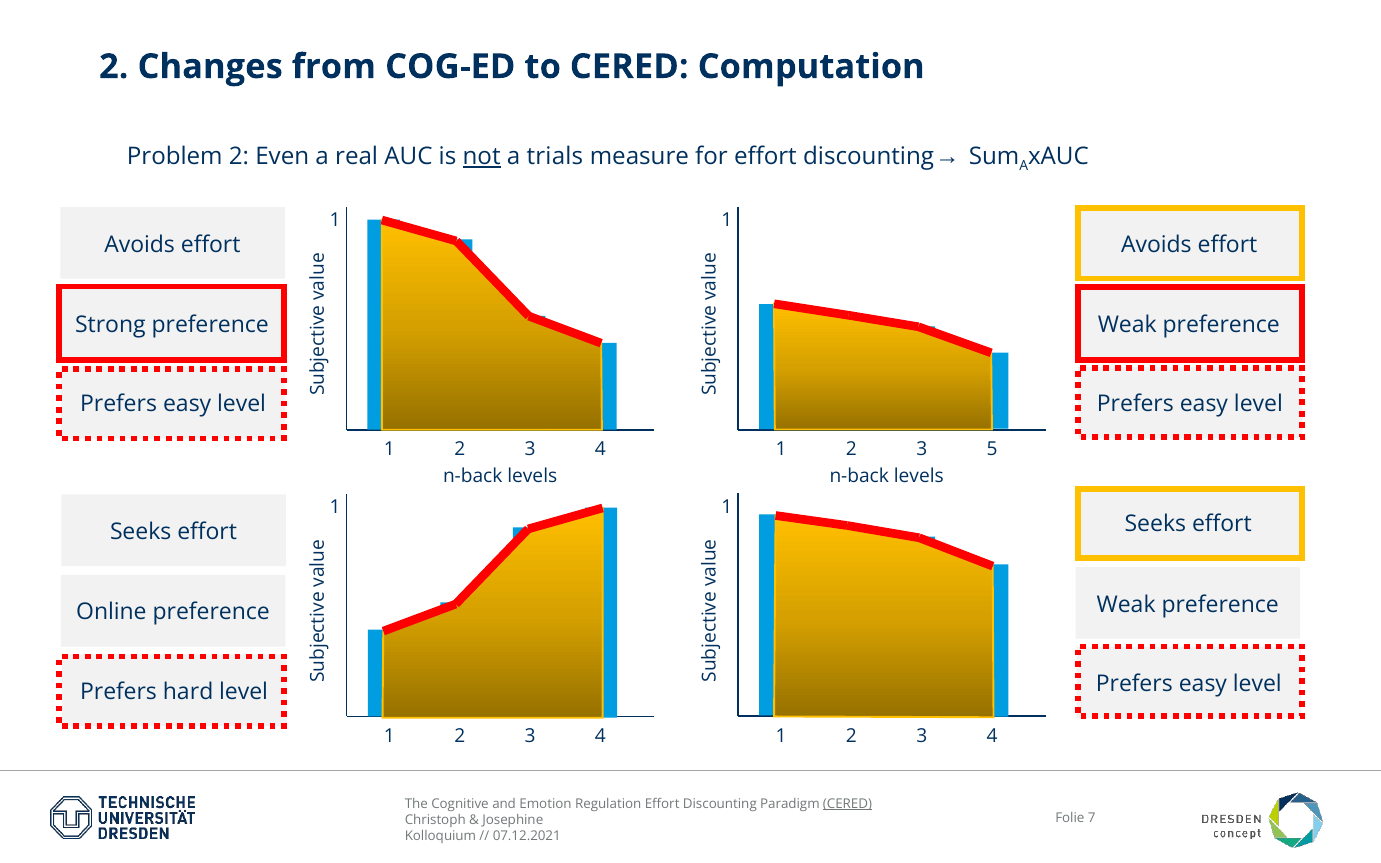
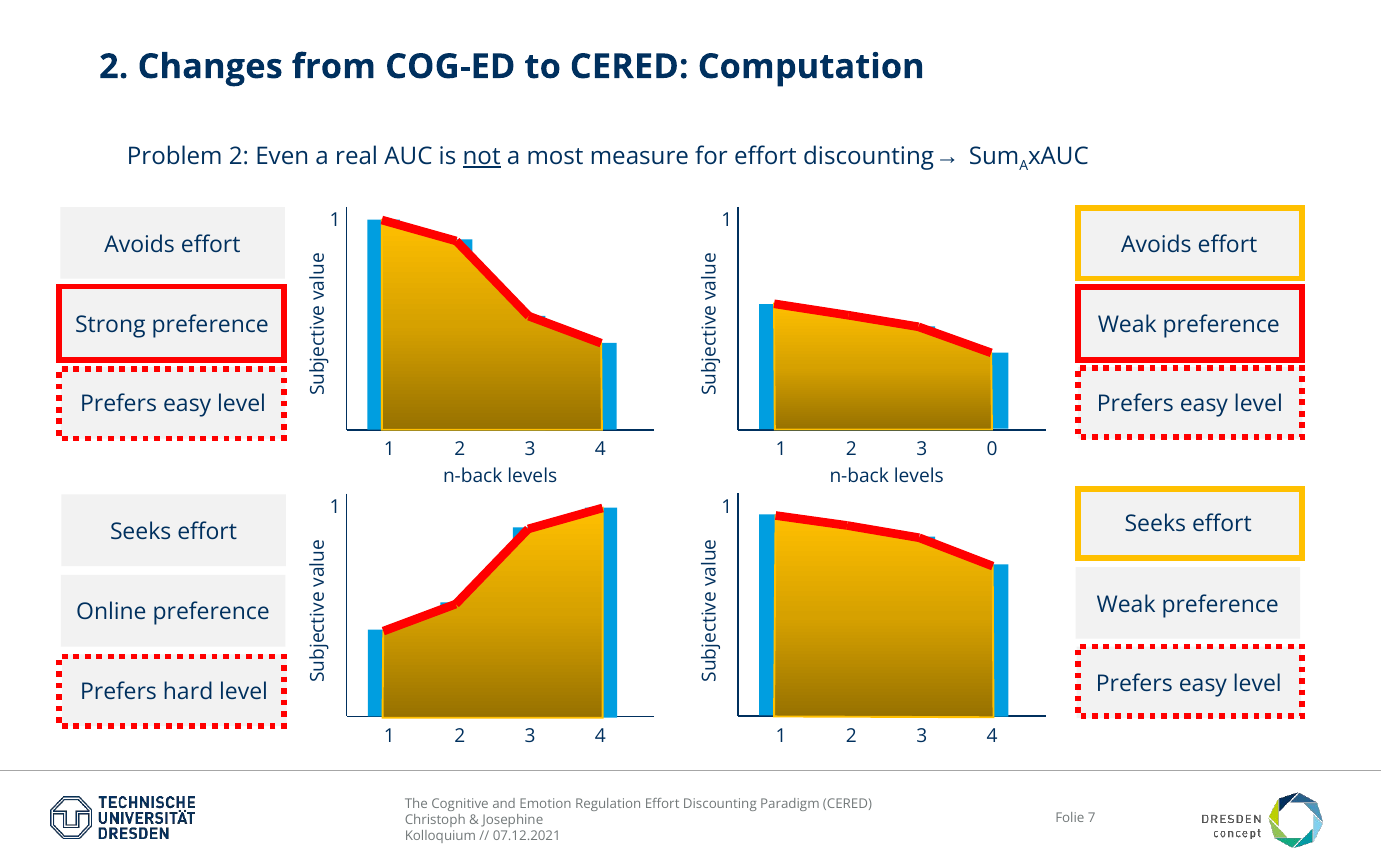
trials: trials -> most
5: 5 -> 0
CERED at (847, 804) underline: present -> none
